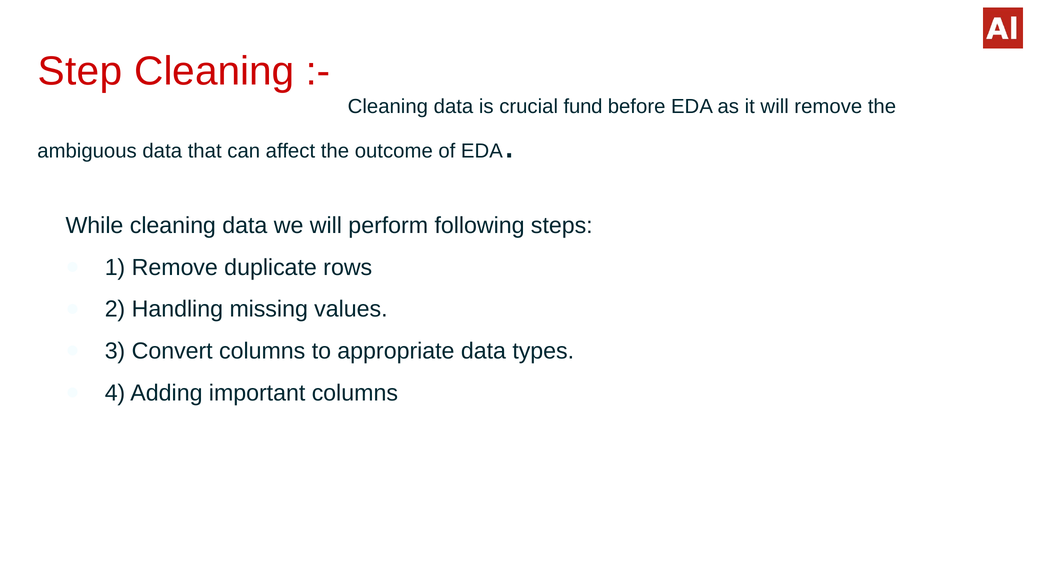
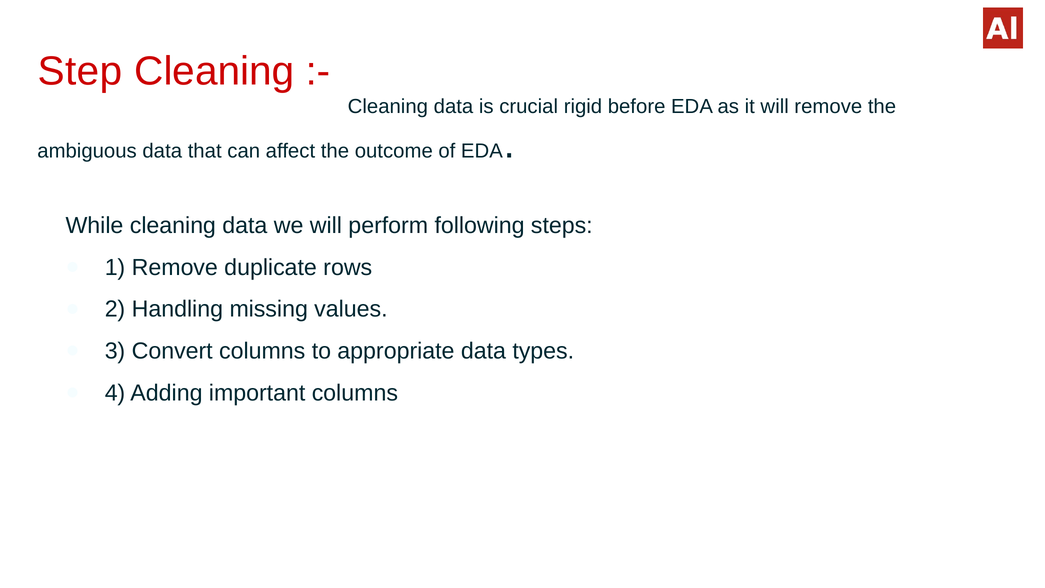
fund: fund -> rigid
